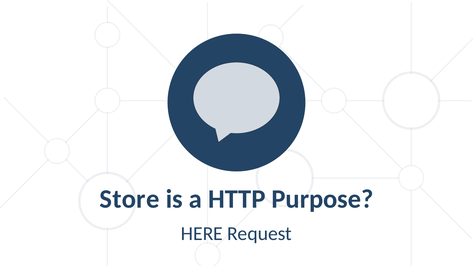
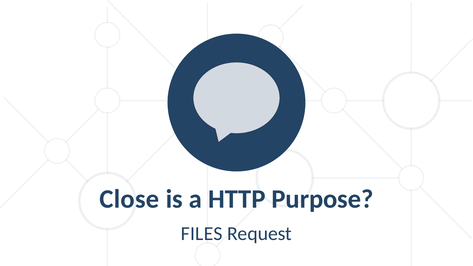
Store: Store -> Close
HERE: HERE -> FILES
